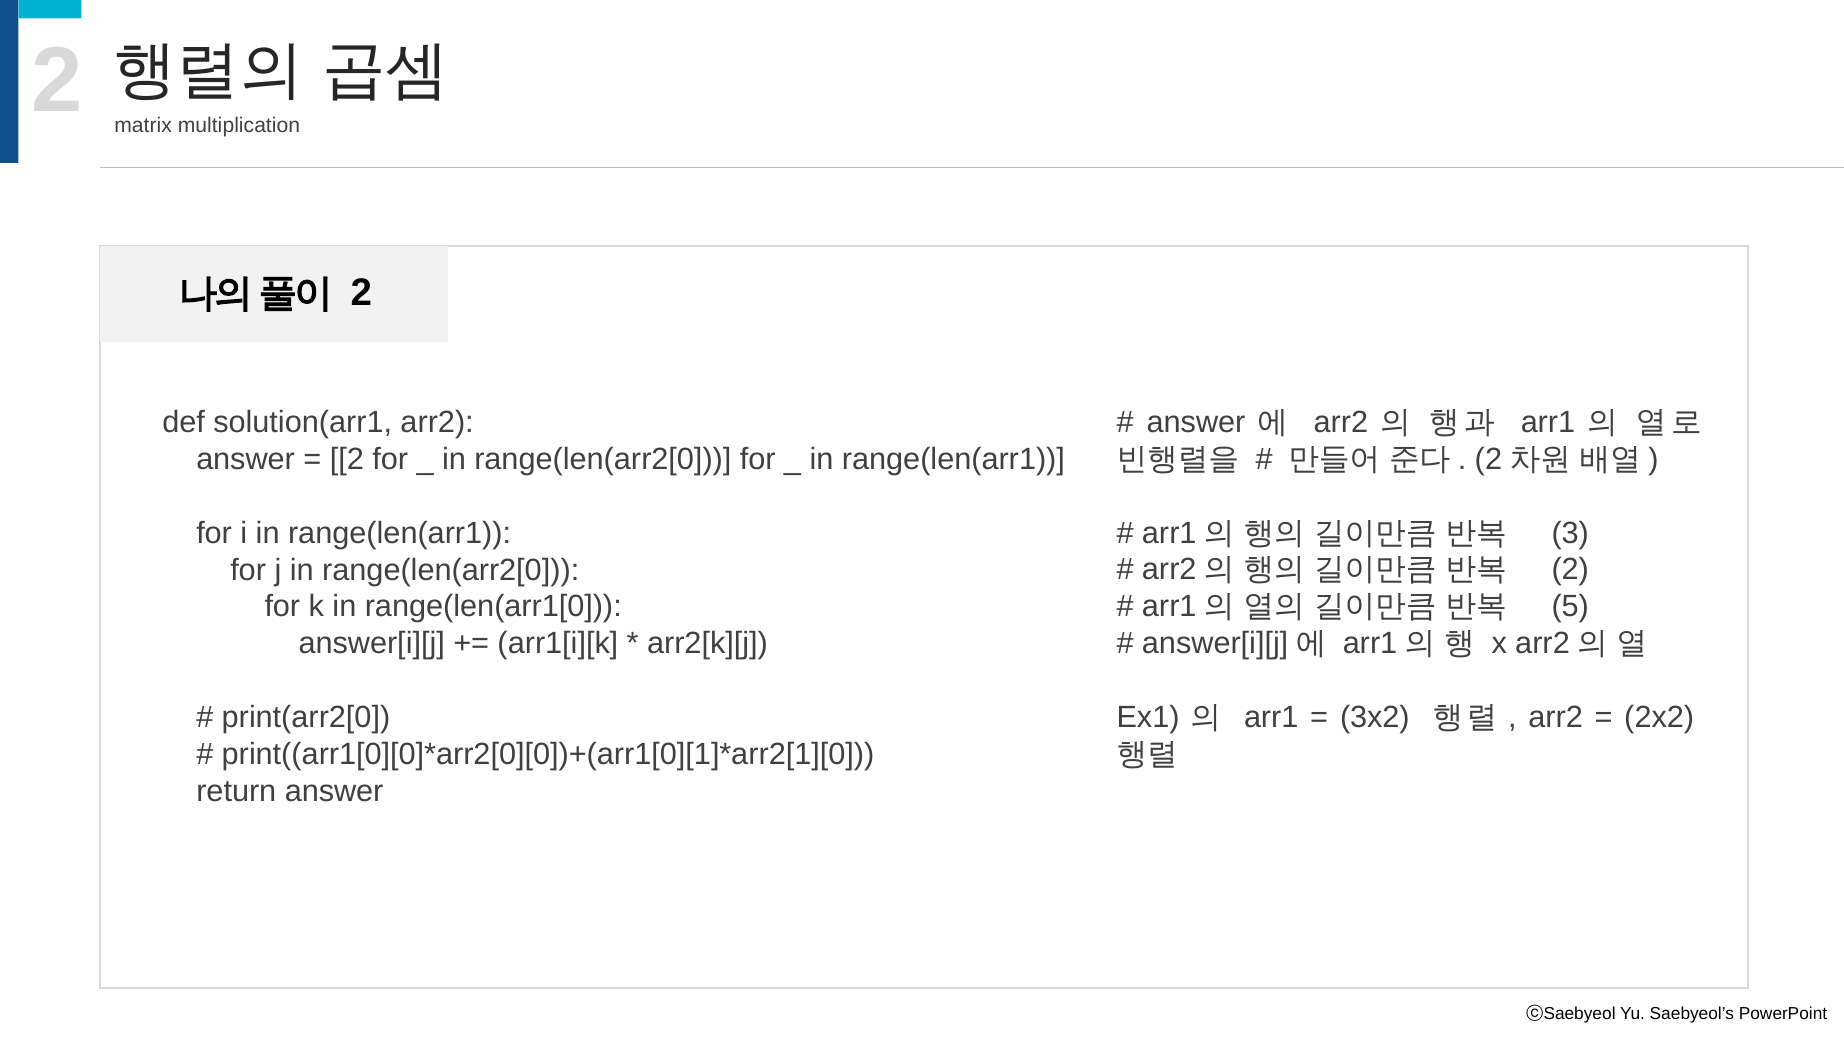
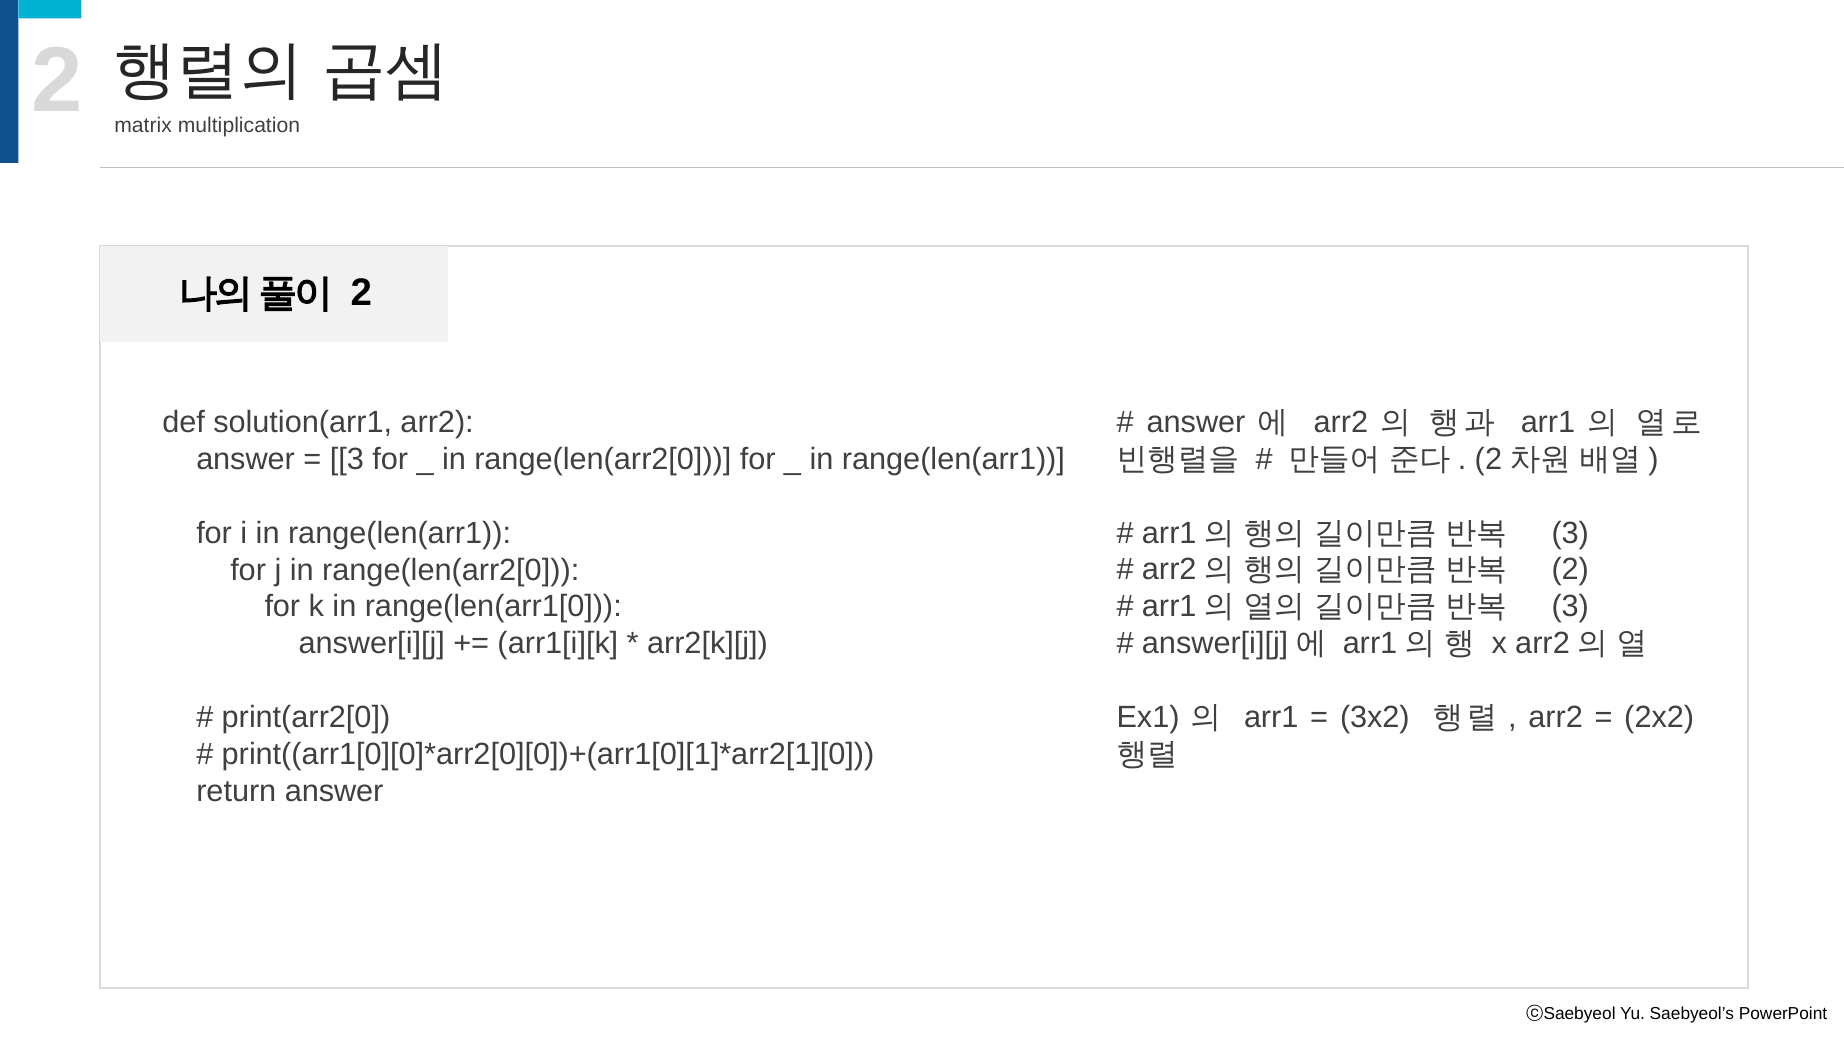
2 at (347, 459): 2 -> 3
5 at (1570, 607): 5 -> 3
